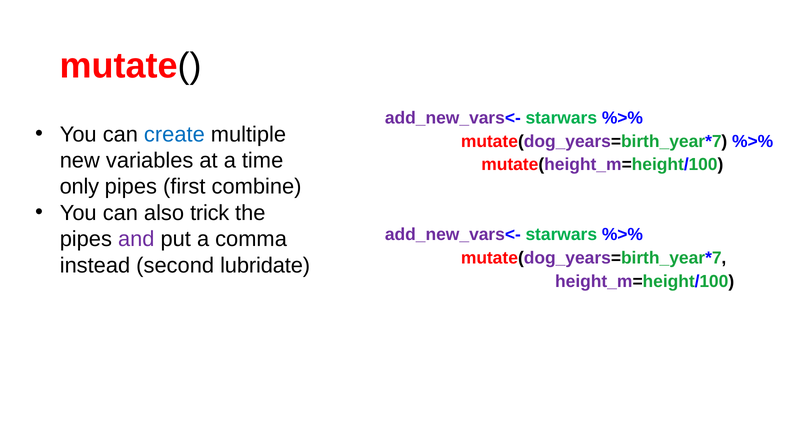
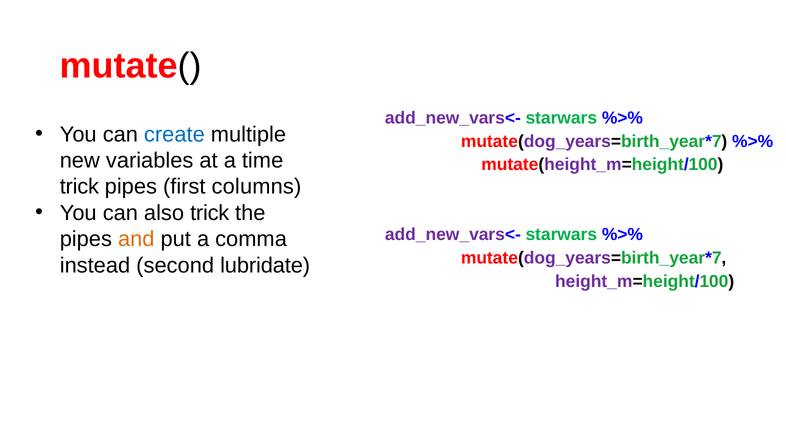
only at (79, 187): only -> trick
combine: combine -> columns
and colour: purple -> orange
